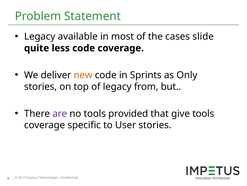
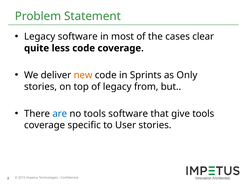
Legacy available: available -> software
slide: slide -> clear
are colour: purple -> blue
tools provided: provided -> software
